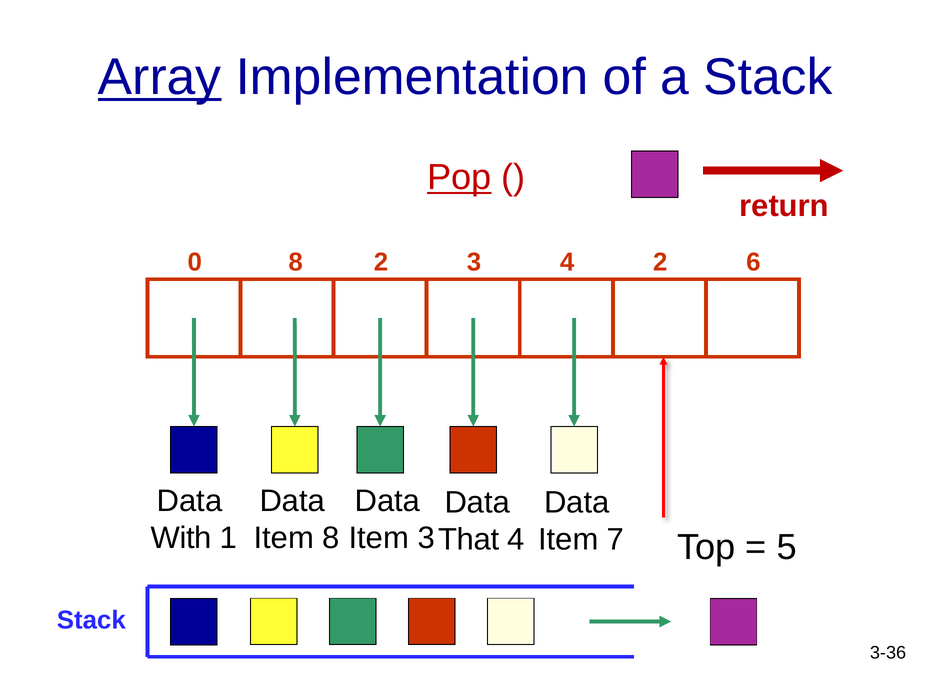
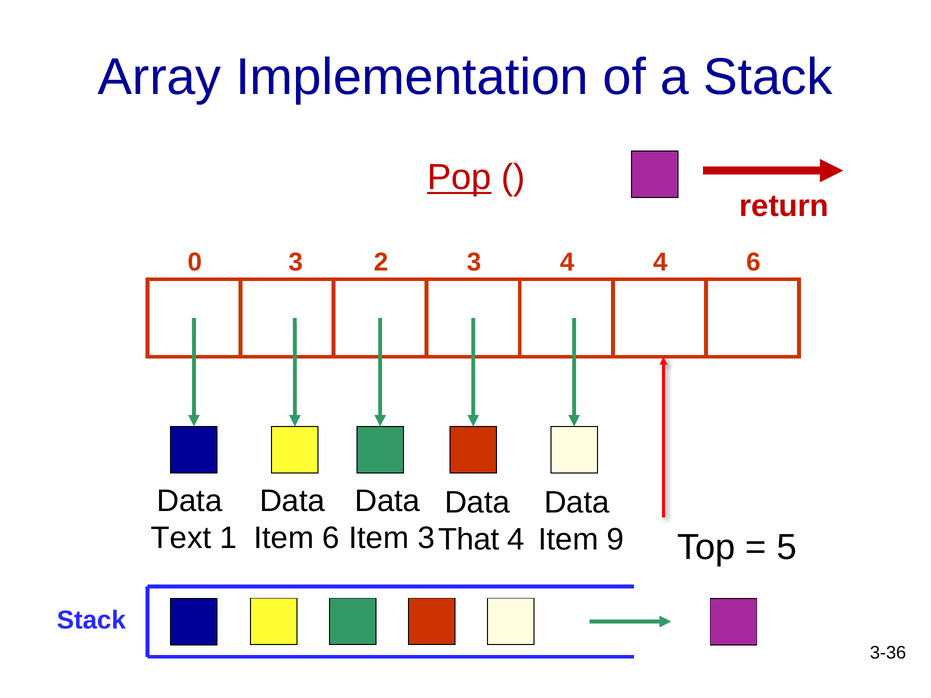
Array underline: present -> none
0 8: 8 -> 3
4 2: 2 -> 4
With: With -> Text
Item 8: 8 -> 6
7: 7 -> 9
